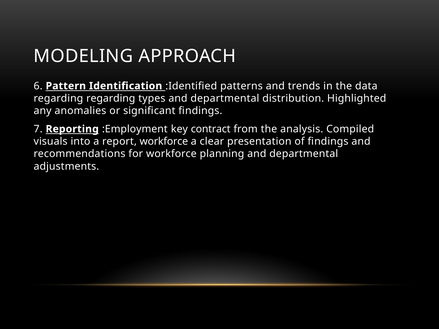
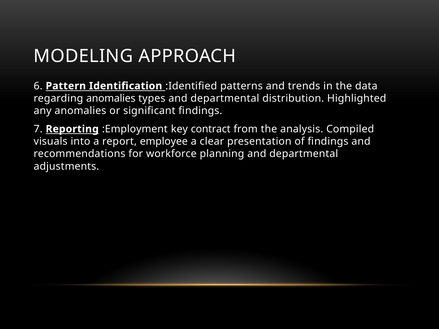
regarding regarding: regarding -> anomalies
report workforce: workforce -> employee
